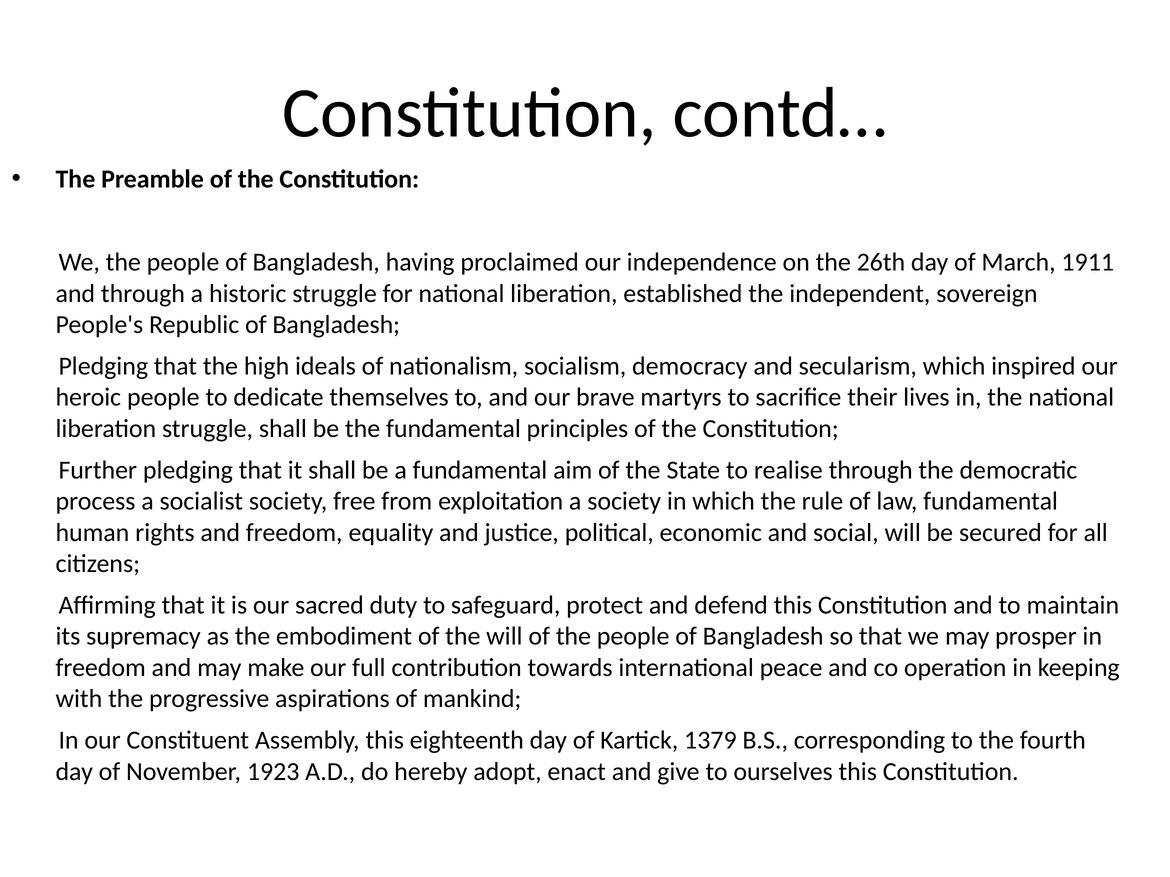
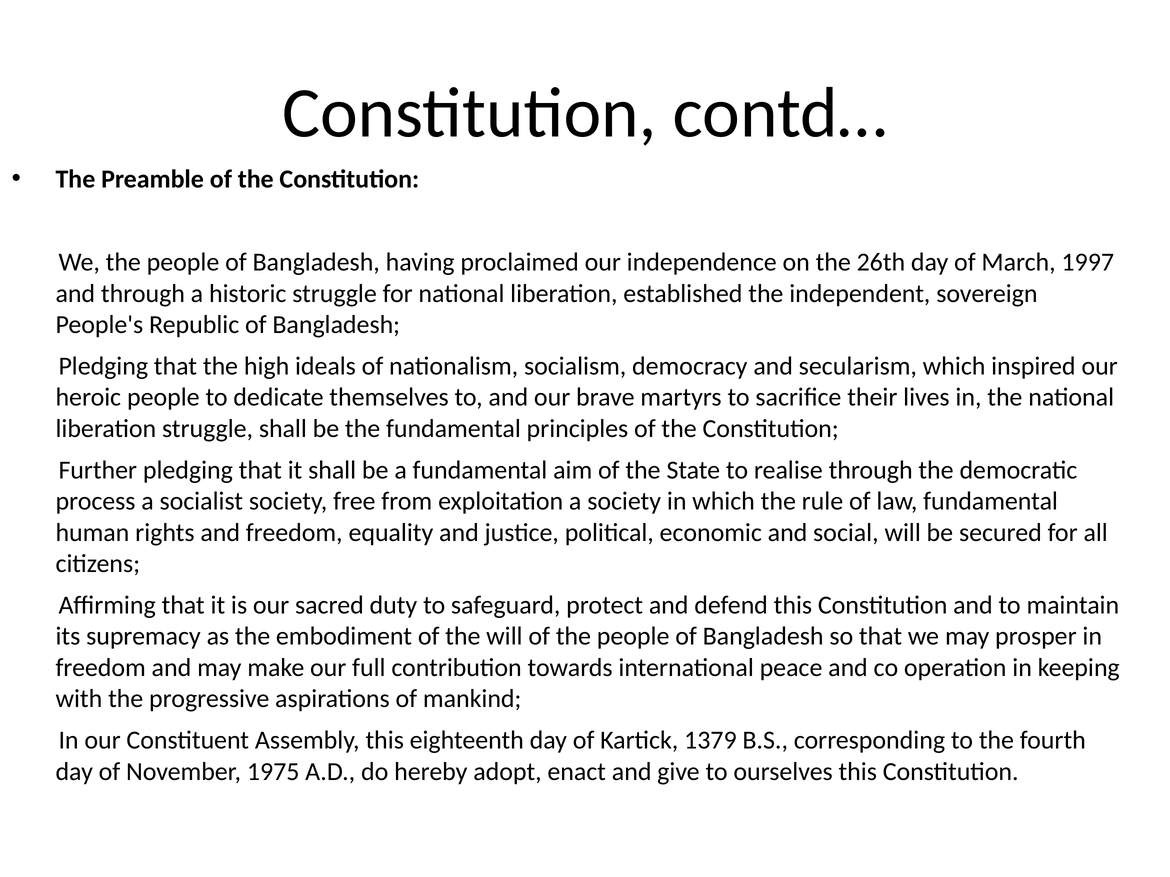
1911: 1911 -> 1997
1923: 1923 -> 1975
